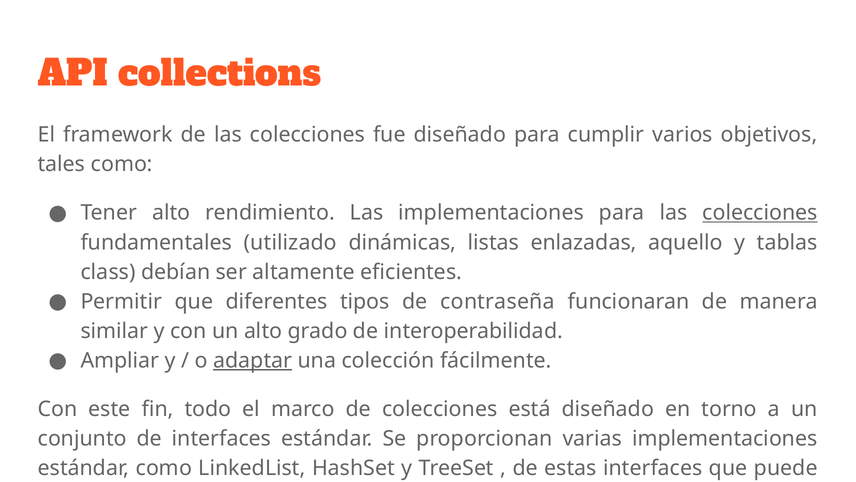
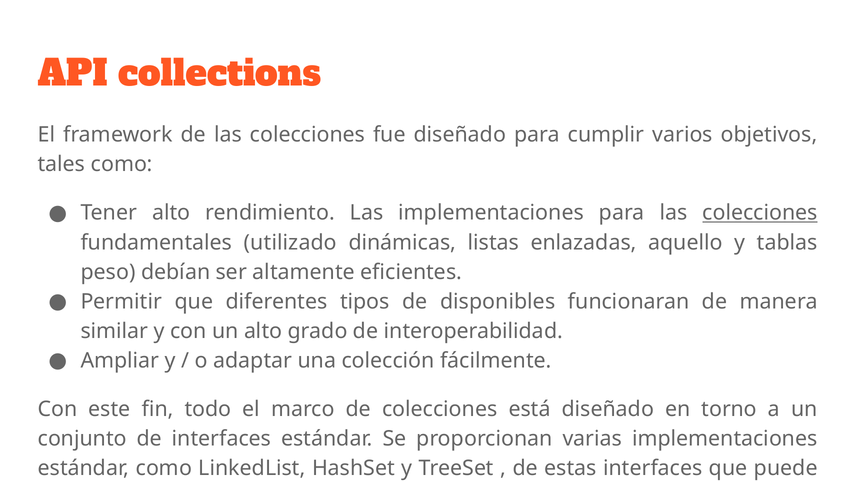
class: class -> peso
contraseña: contraseña -> disponibles
adaptar underline: present -> none
